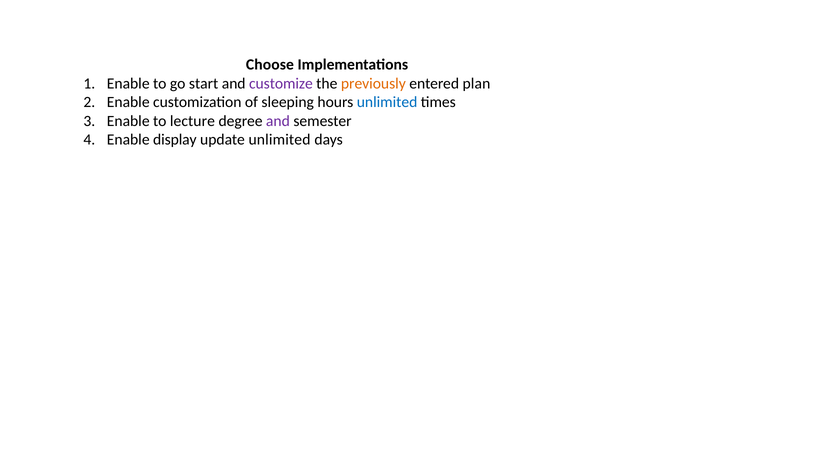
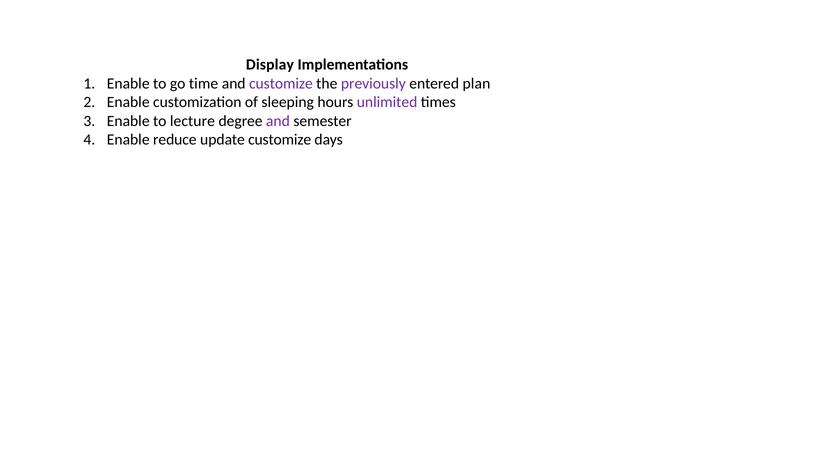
Choose: Choose -> Display
start: start -> time
previously colour: orange -> purple
unlimited at (387, 102) colour: blue -> purple
display: display -> reduce
update unlimited: unlimited -> customize
